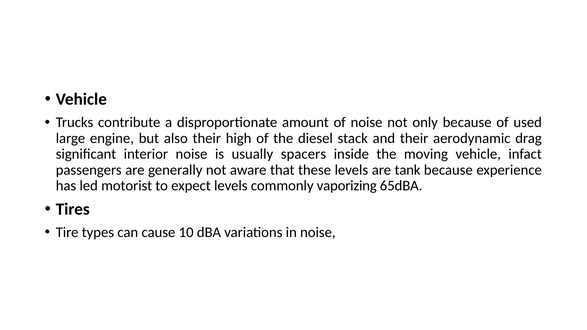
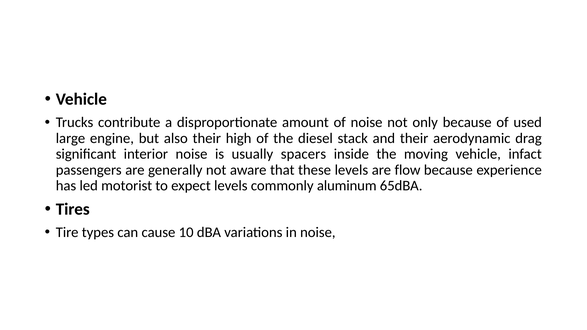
tank: tank -> flow
vaporizing: vaporizing -> aluminum
